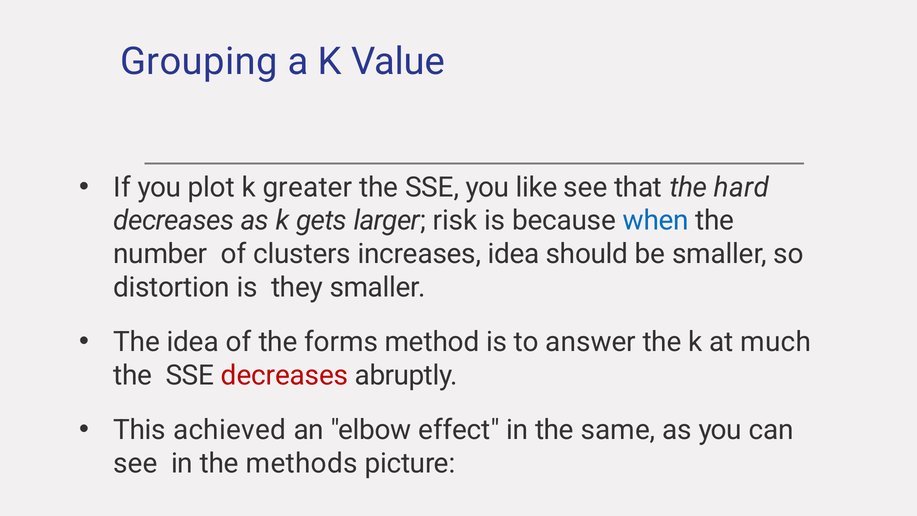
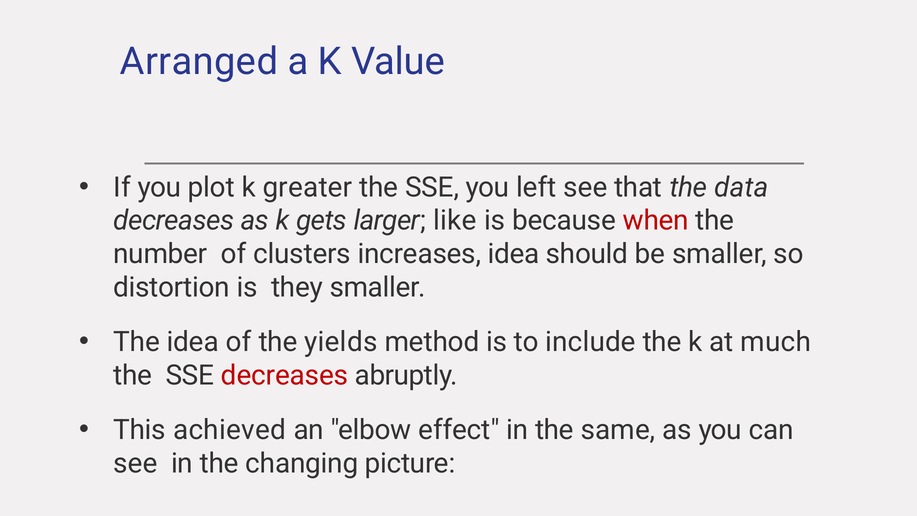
Grouping: Grouping -> Arranged
like: like -> left
hard: hard -> data
risk: risk -> like
when colour: blue -> red
forms: forms -> yields
answer: answer -> include
methods: methods -> changing
